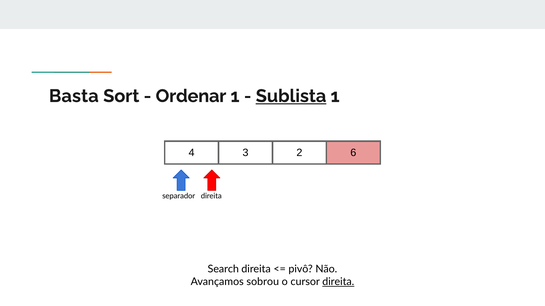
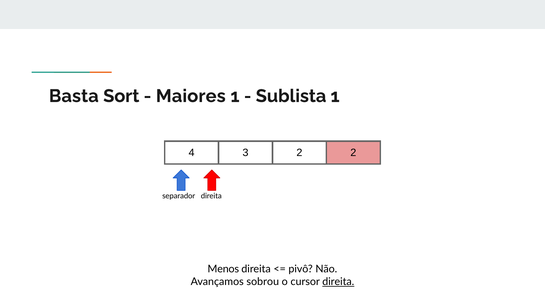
Ordenar: Ordenar -> Maiores
Sublista underline: present -> none
2 6: 6 -> 2
Search: Search -> Menos
